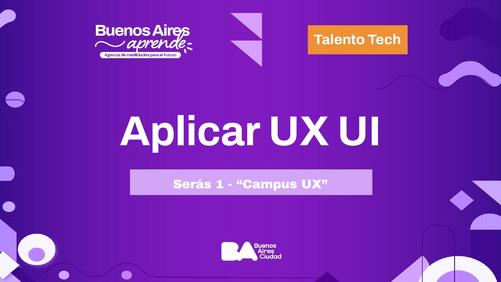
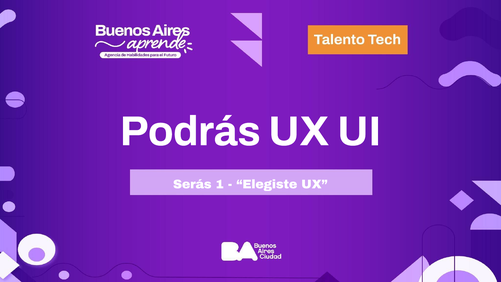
Aplicar: Aplicar -> Podrás
Campus: Campus -> Elegiste
